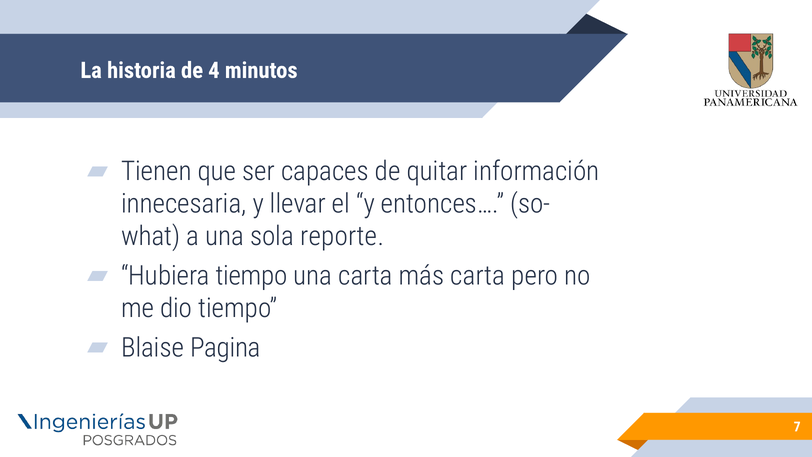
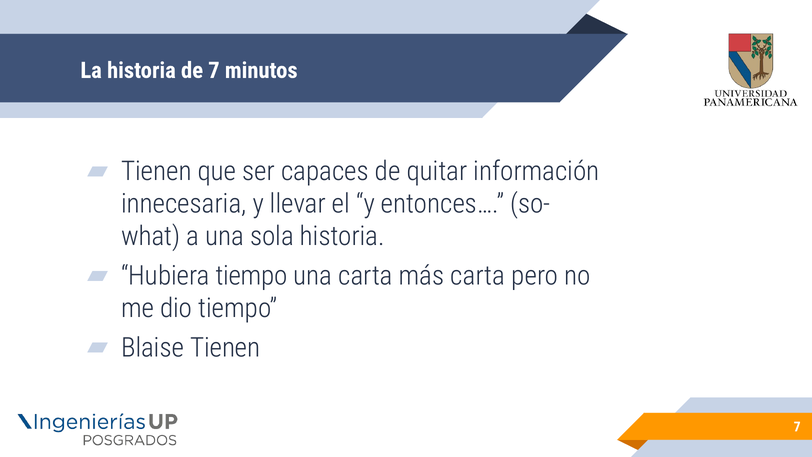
de 4: 4 -> 7
sola reporte: reporte -> historia
Blaise Pagina: Pagina -> Tienen
